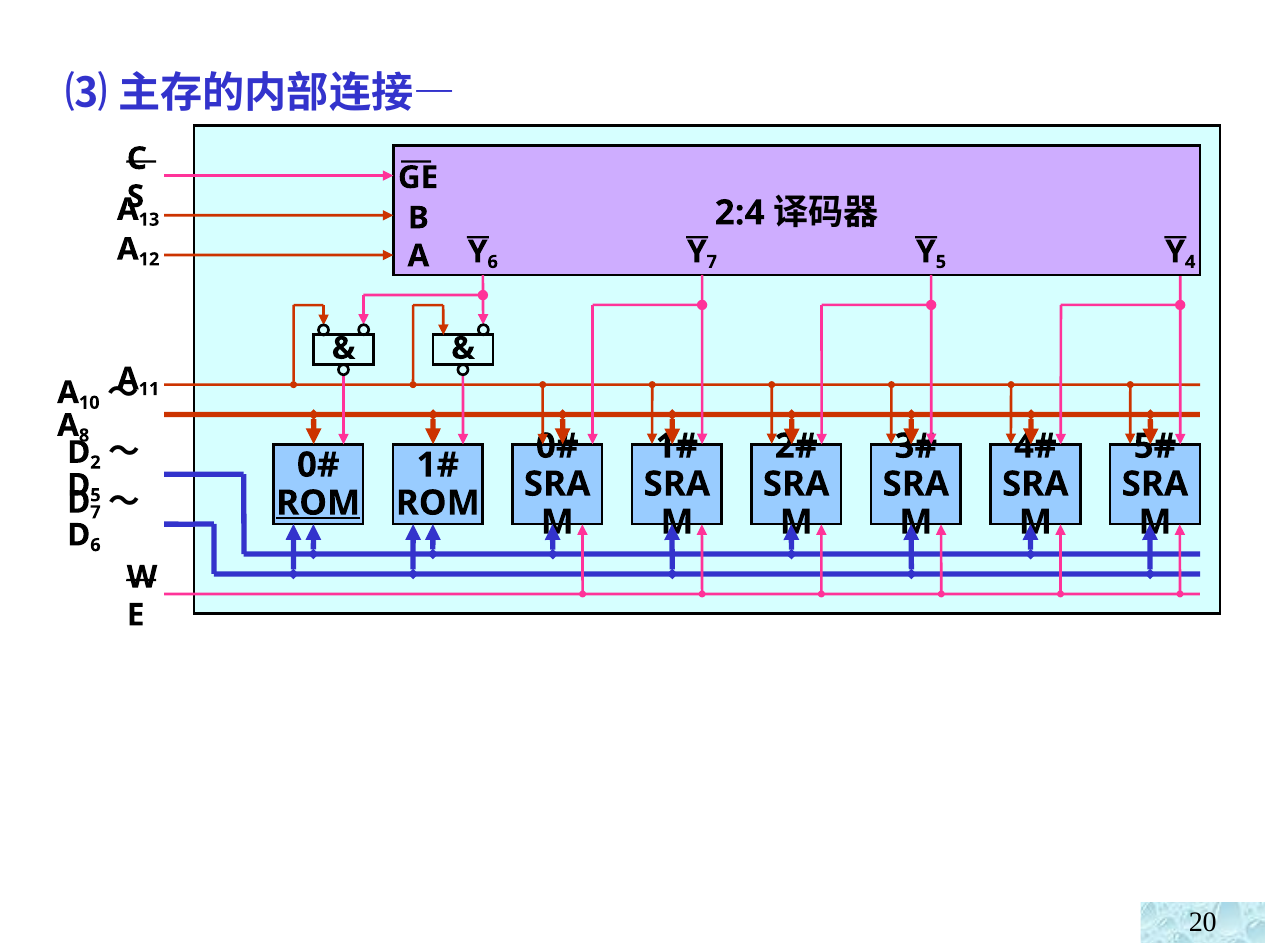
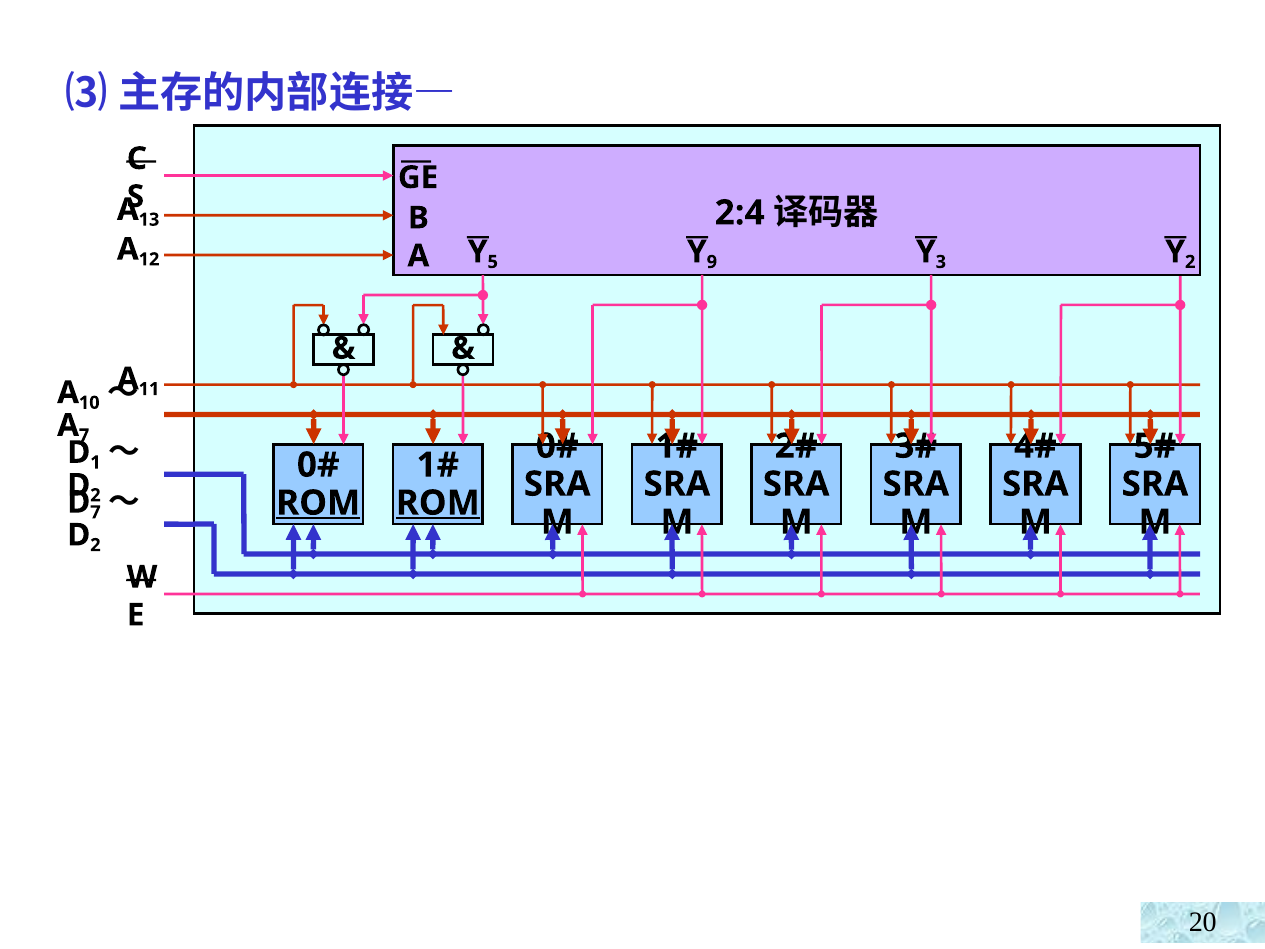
6 at (493, 262): 6 -> 5
7 at (712, 262): 7 -> 9
5 at (941, 262): 5 -> 3
4 at (1190, 262): 4 -> 2
A 8: 8 -> 7
2: 2 -> 1
5 at (95, 495): 5 -> 2
ROM at (438, 503) underline: none -> present
6 at (95, 545): 6 -> 2
